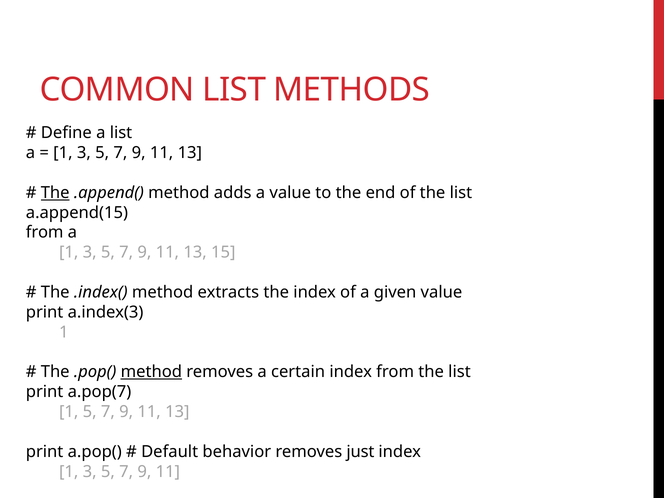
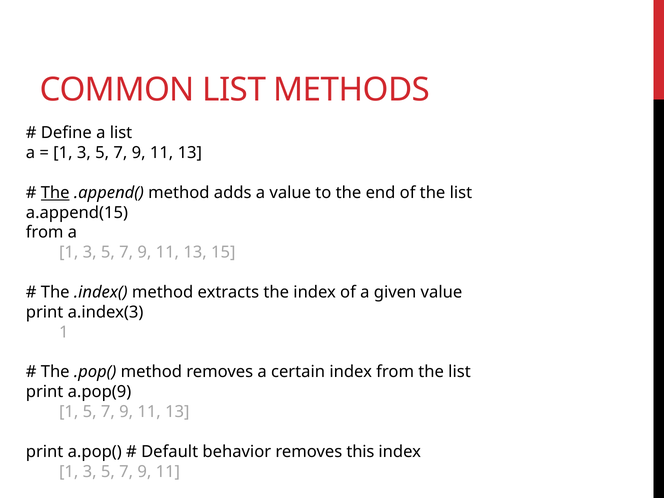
method at (151, 372) underline: present -> none
a.pop(7: a.pop(7 -> a.pop(9
just: just -> this
